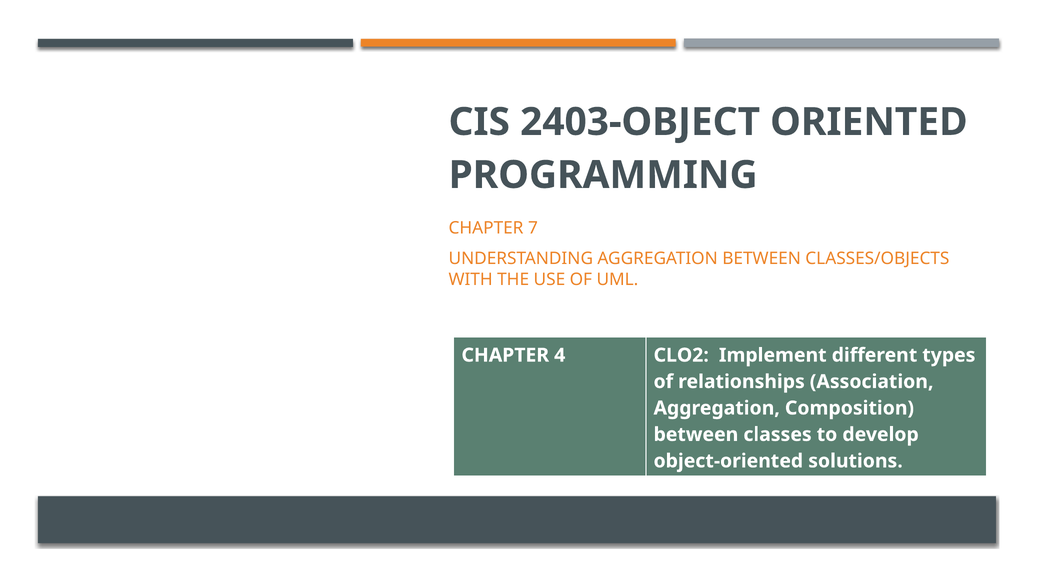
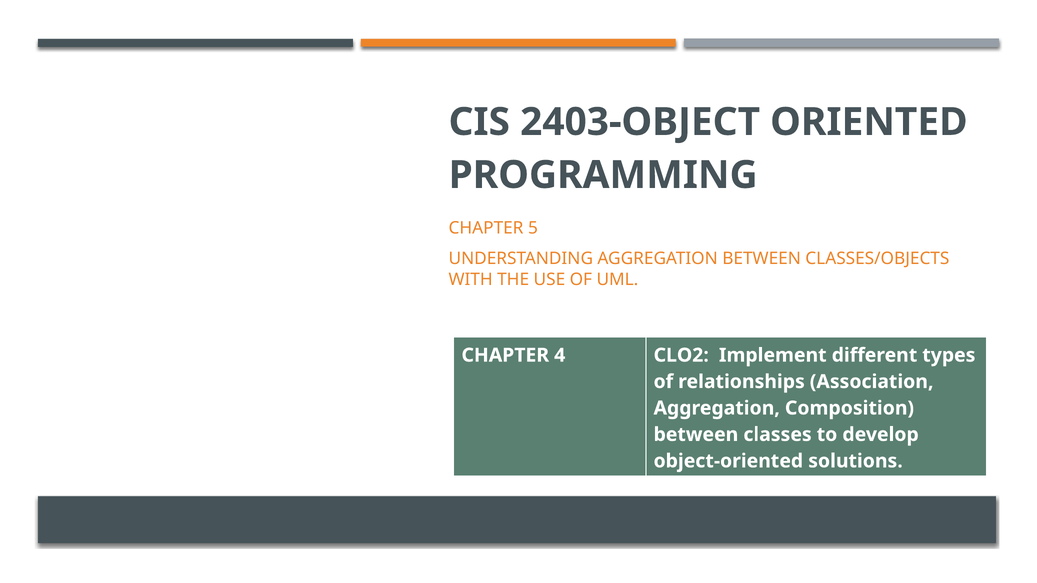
7: 7 -> 5
